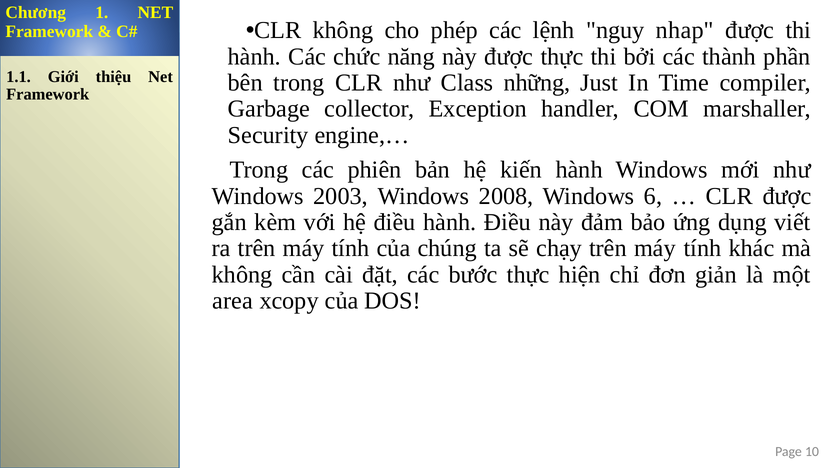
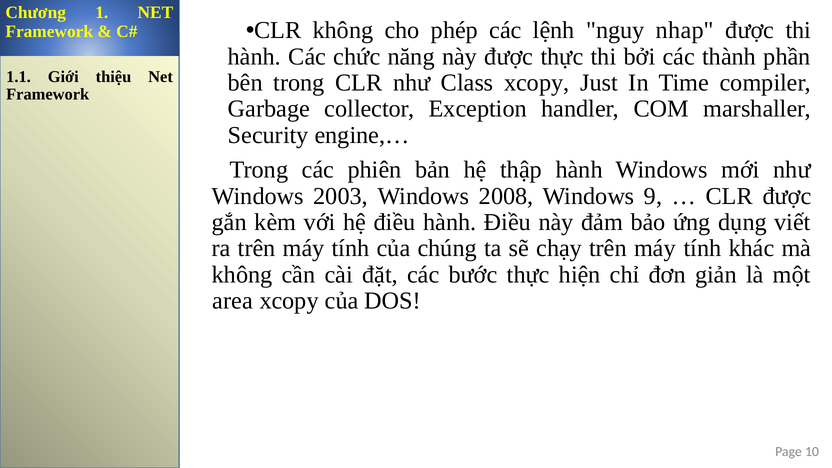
Class những: những -> xcopy
kiến: kiến -> thập
6: 6 -> 9
